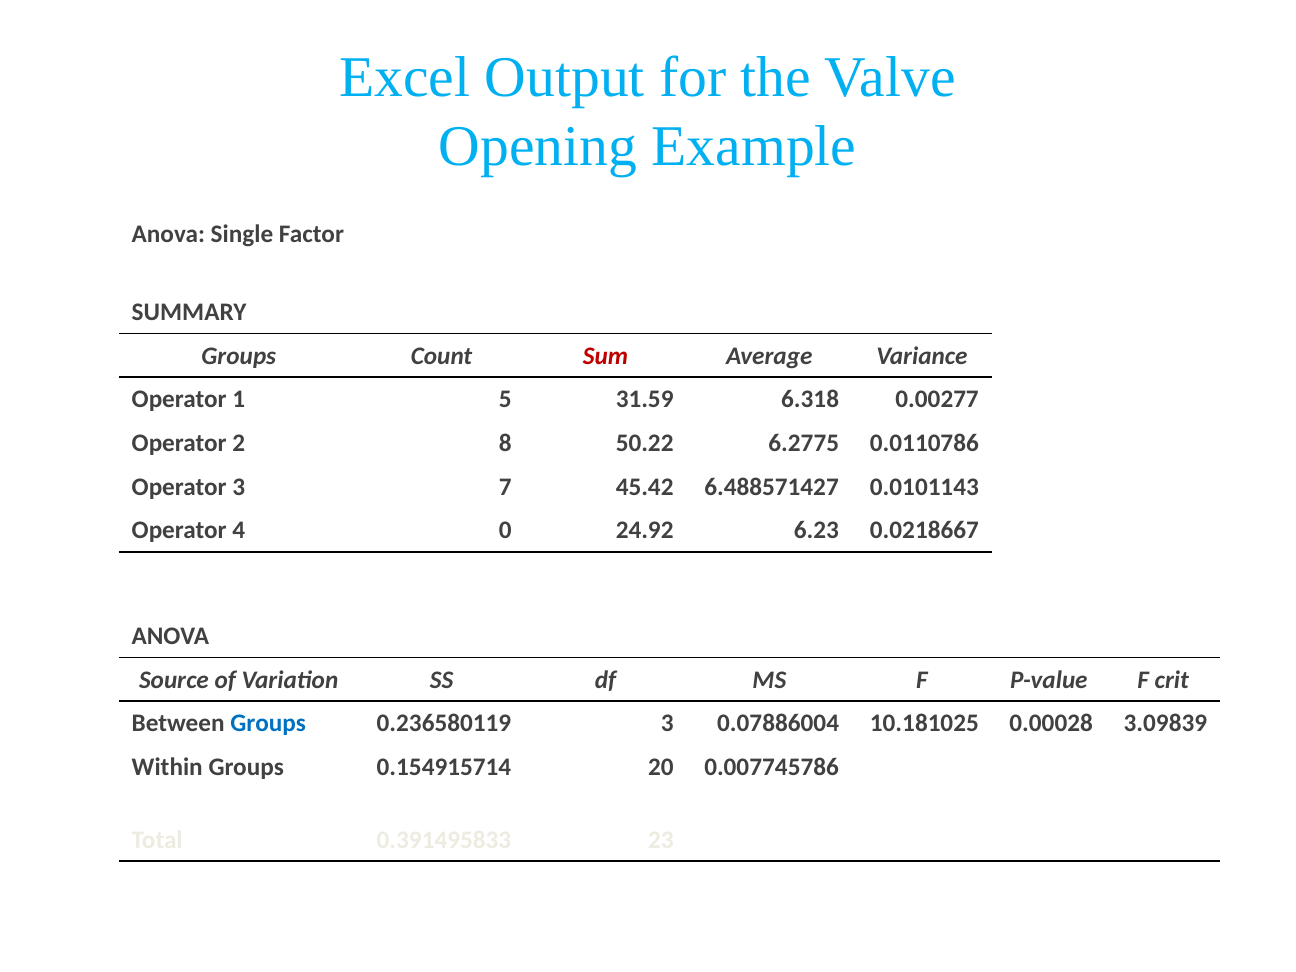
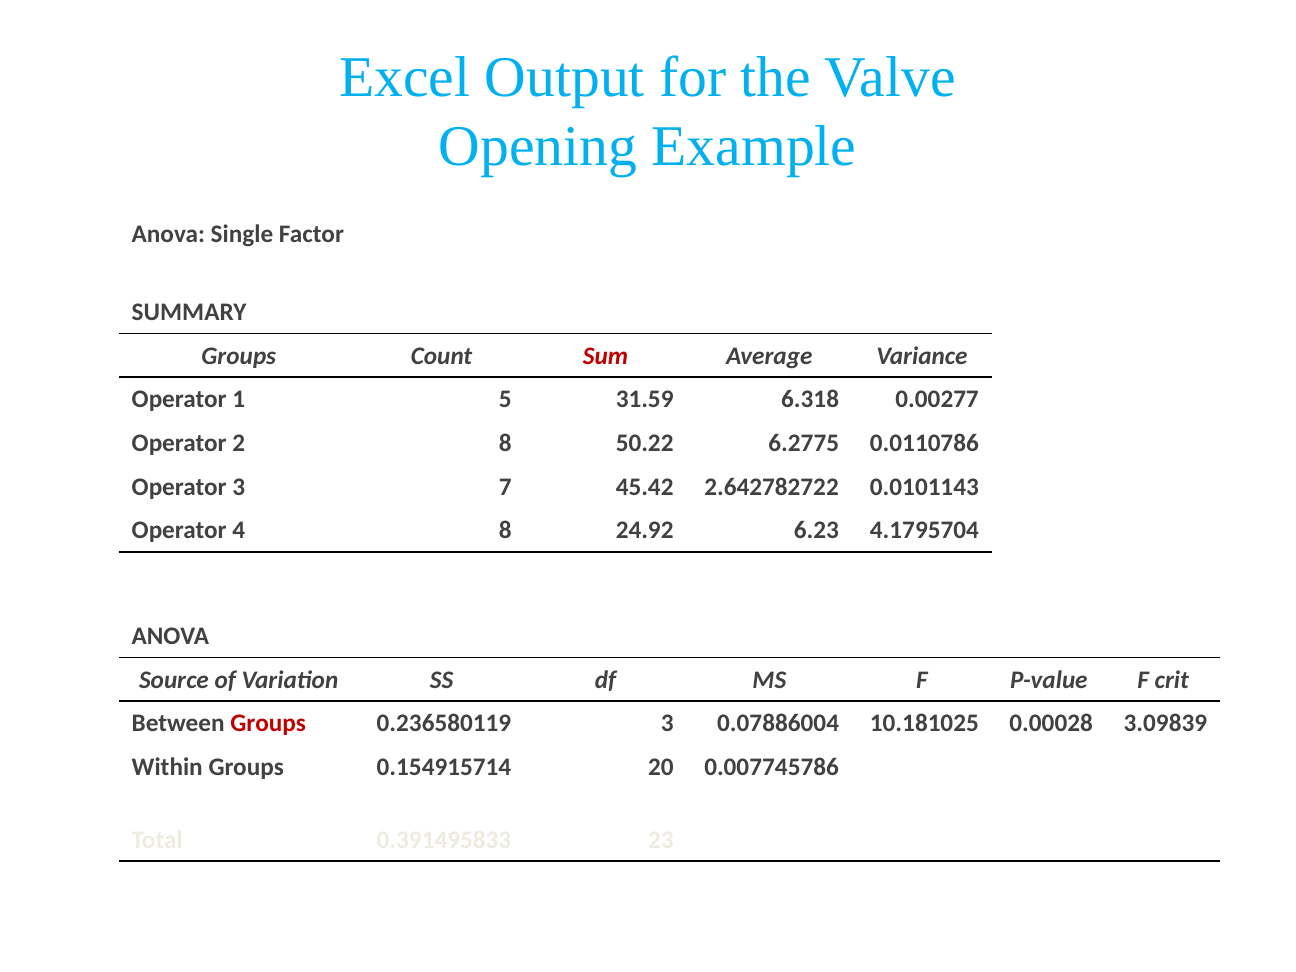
6.488571427: 6.488571427 -> 2.642782722
4 0: 0 -> 8
0.0218667: 0.0218667 -> 4.1795704
Groups at (268, 723) colour: blue -> red
